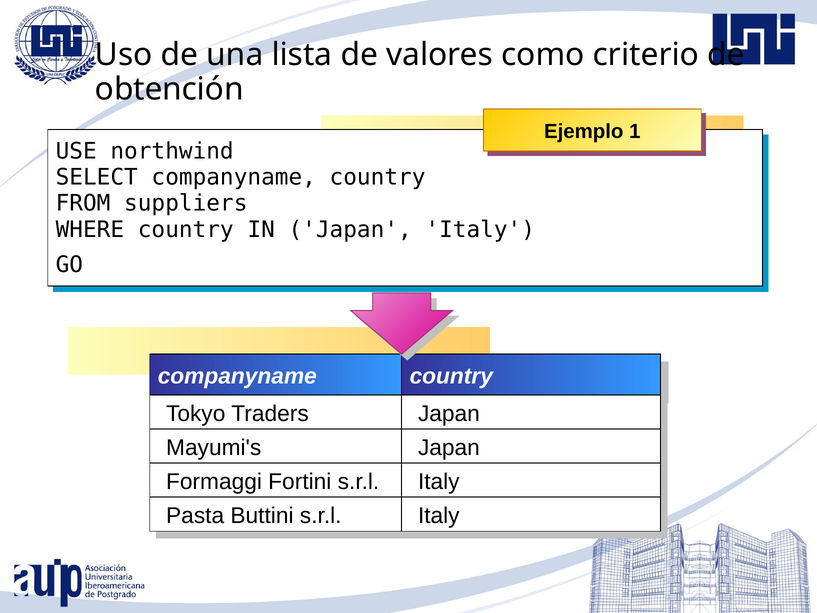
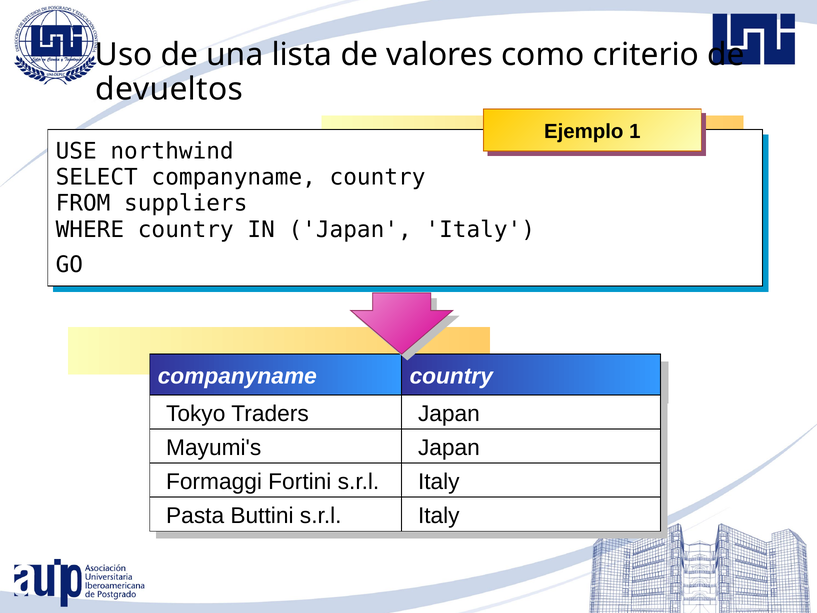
obtención: obtención -> devueltos
